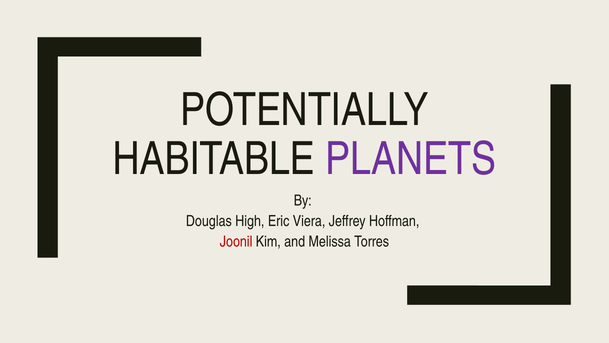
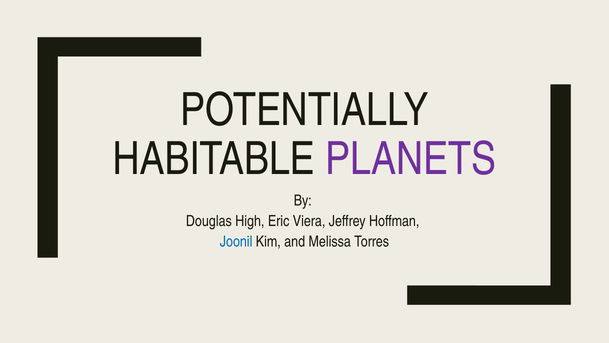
Joonil colour: red -> blue
